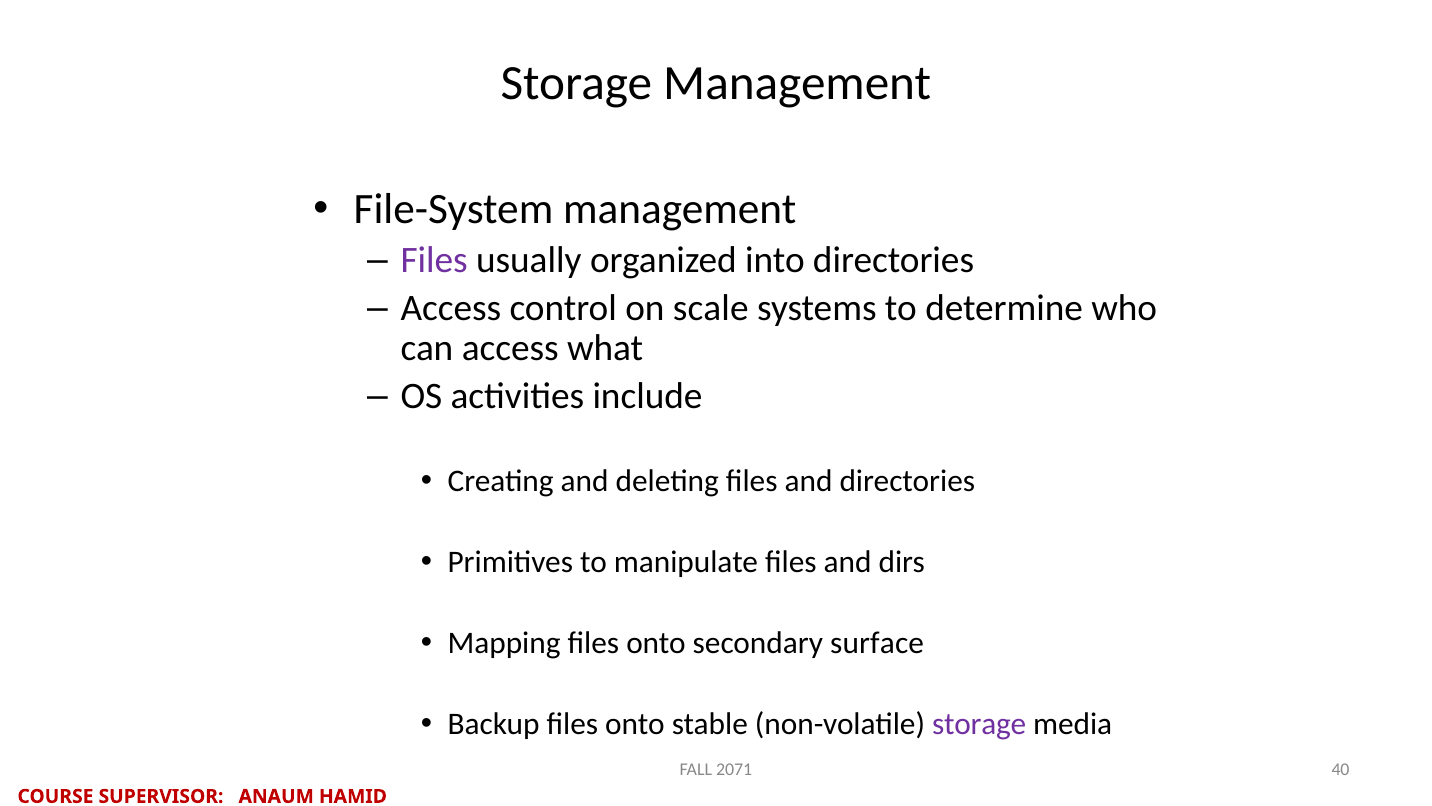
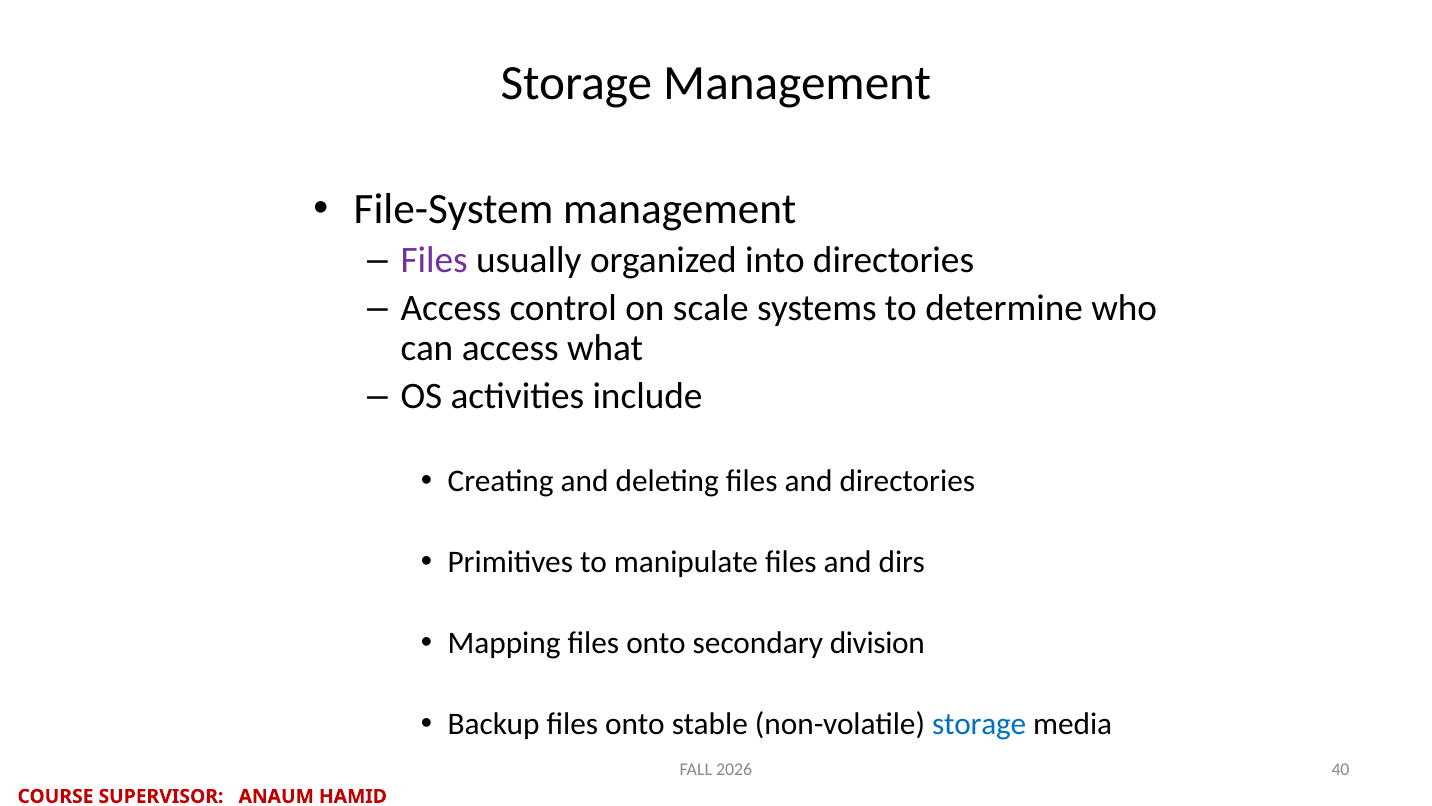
surface: surface -> division
storage at (979, 723) colour: purple -> blue
2071: 2071 -> 2026
